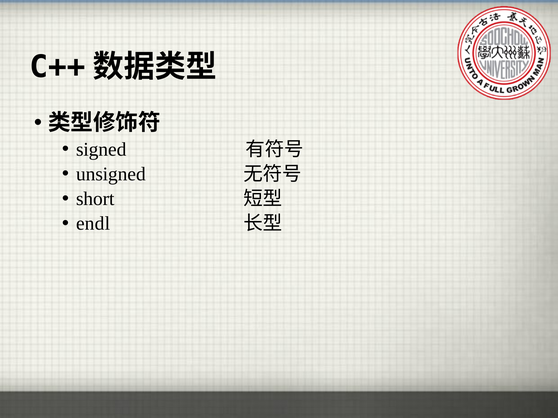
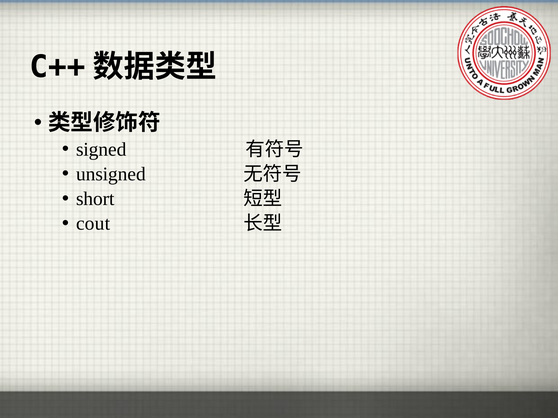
endl: endl -> cout
